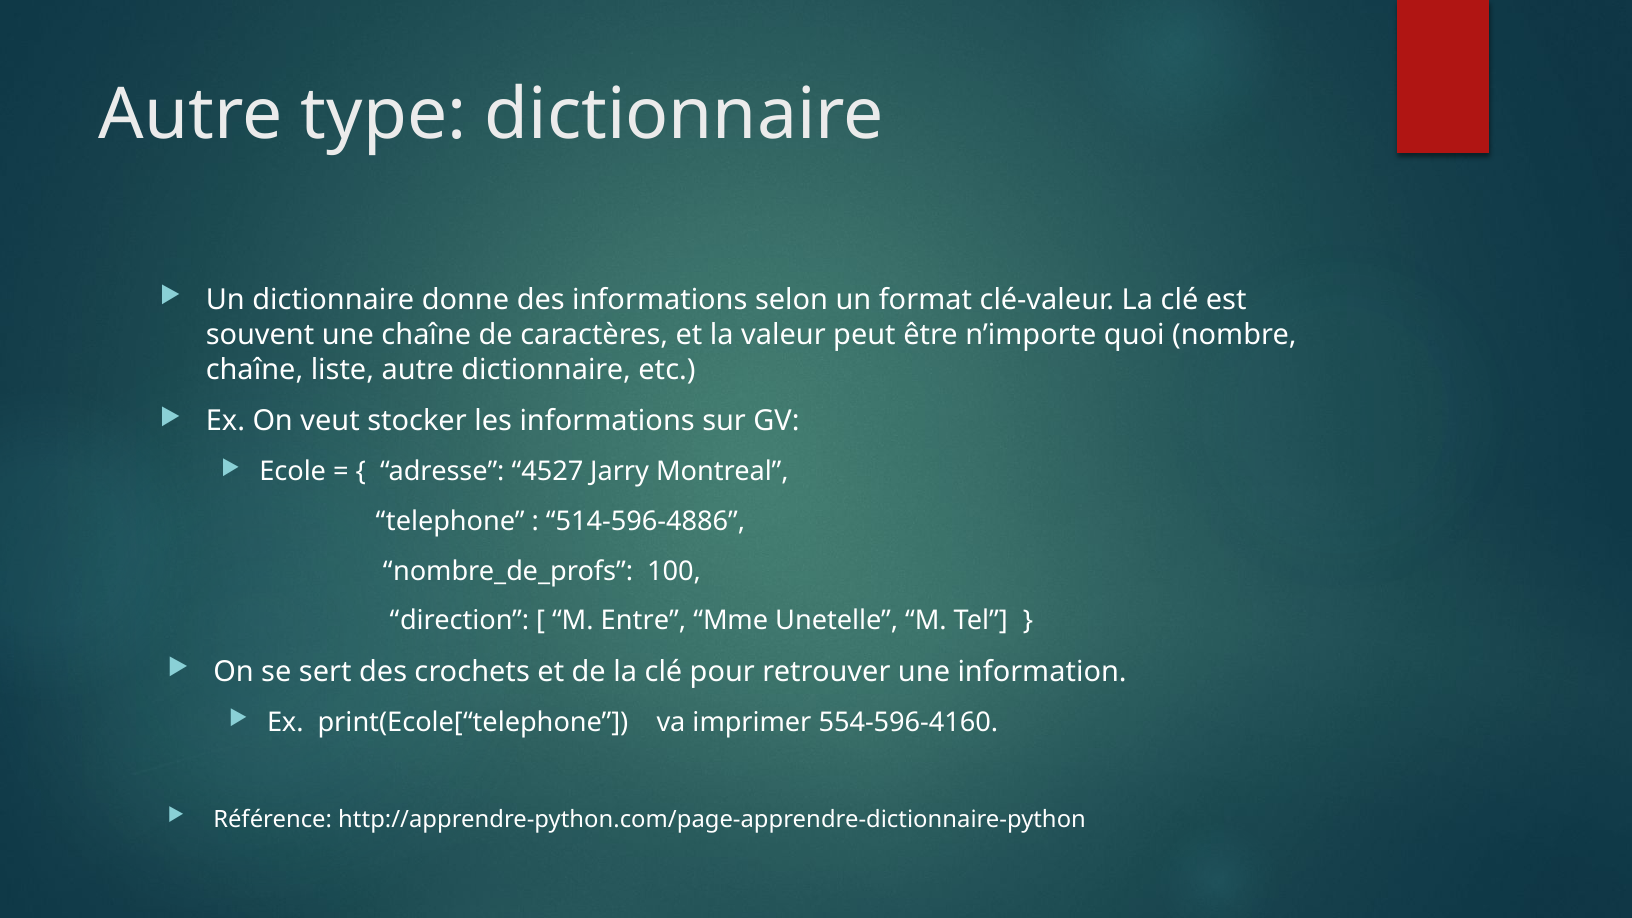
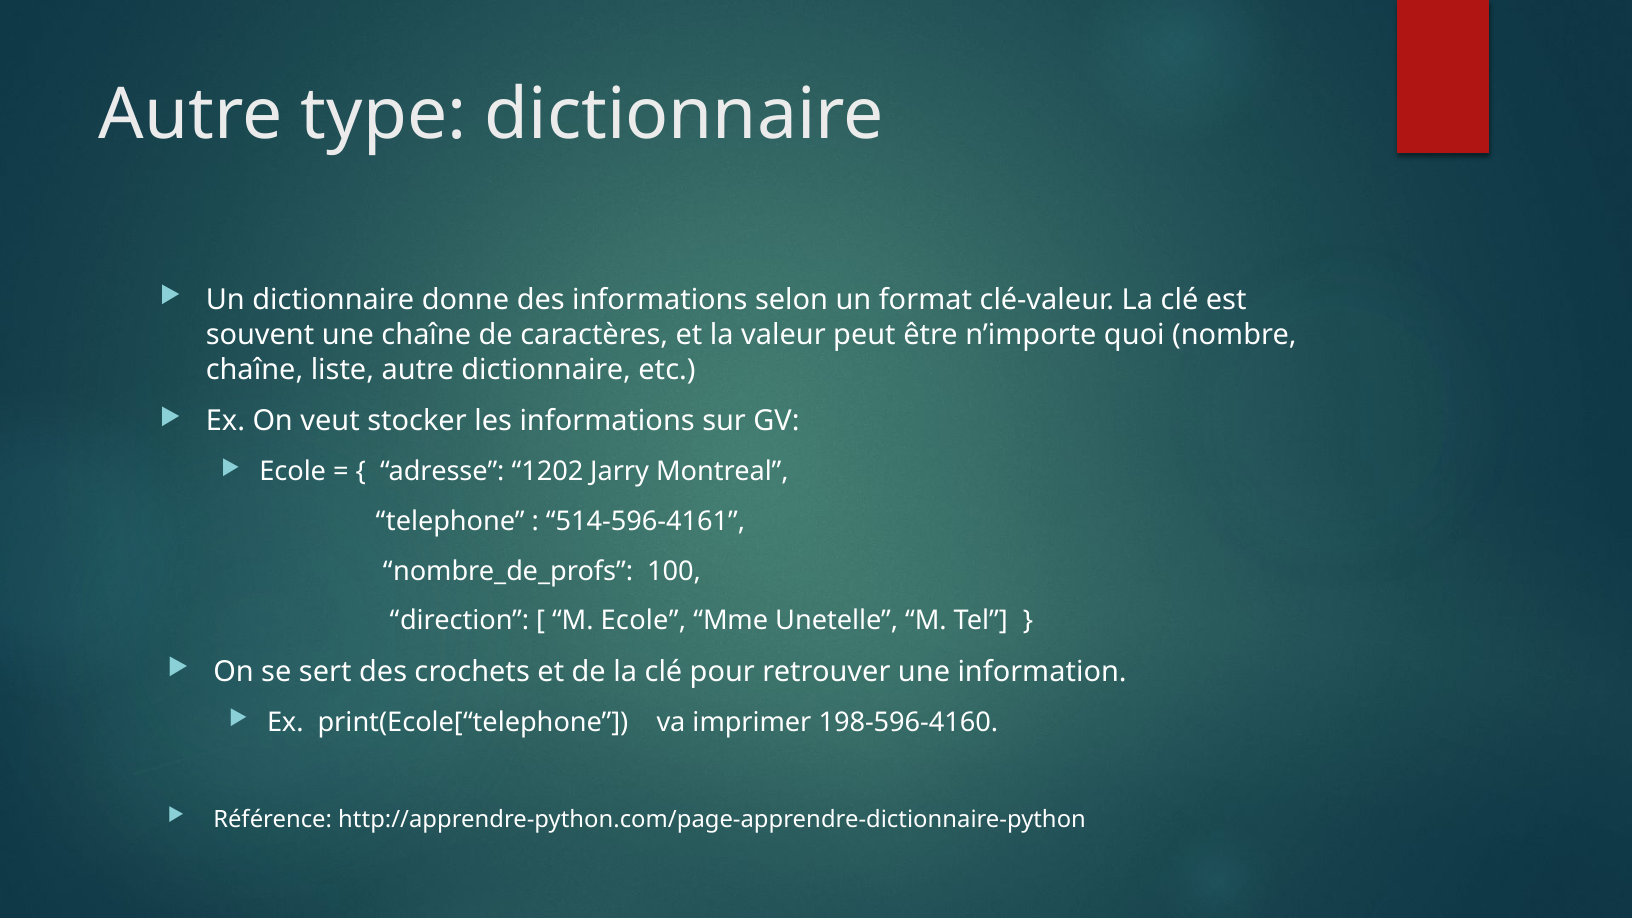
4527: 4527 -> 1202
514-596-4886: 514-596-4886 -> 514-596-4161
M Entre: Entre -> Ecole
554-596-4160: 554-596-4160 -> 198-596-4160
